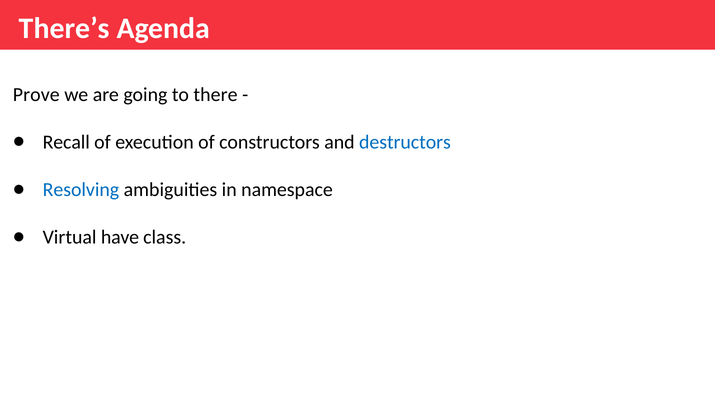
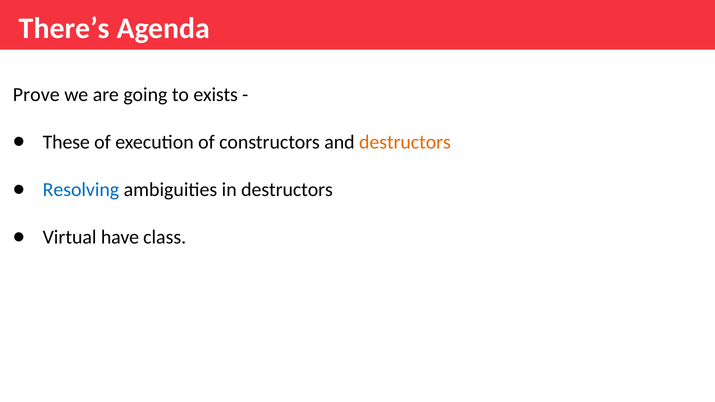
there: there -> exists
Recall: Recall -> These
destructors at (405, 142) colour: blue -> orange
in namespace: namespace -> destructors
